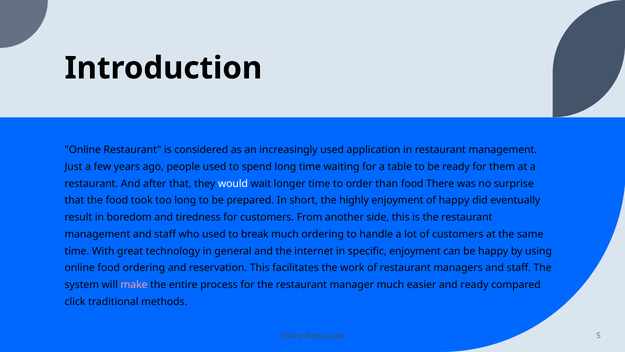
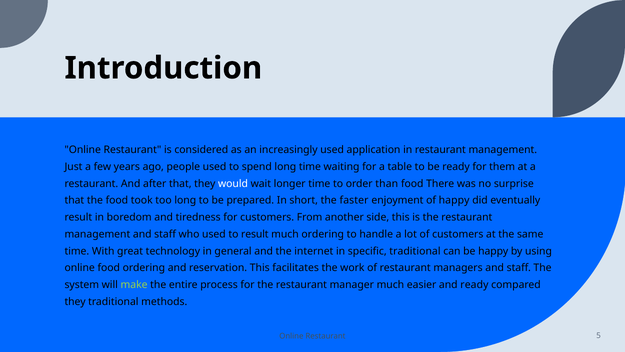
highly: highly -> faster
to break: break -> result
specific enjoyment: enjoyment -> traditional
make colour: pink -> light green
click at (75, 301): click -> they
